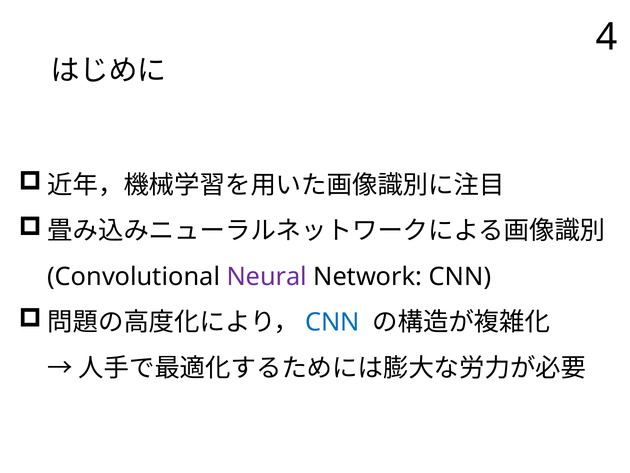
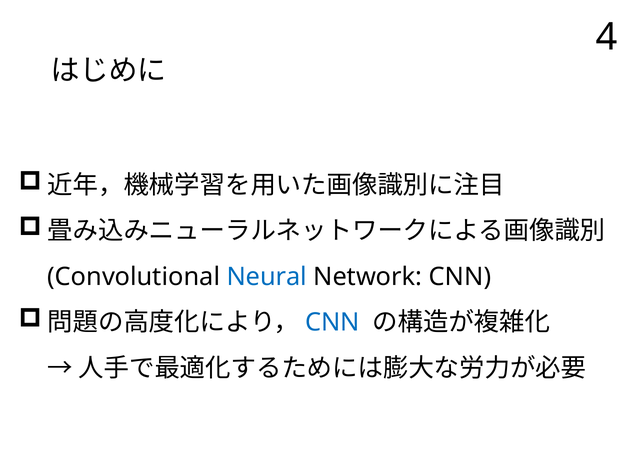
Neural colour: purple -> blue
